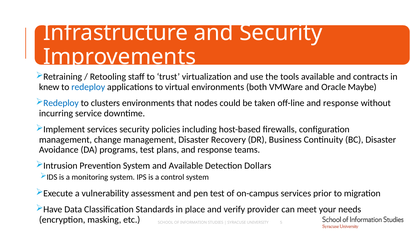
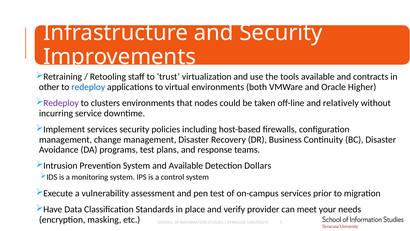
knew: knew -> other
Maybe: Maybe -> Higher
Redeploy at (61, 103) colour: blue -> purple
off-line and response: response -> relatively
